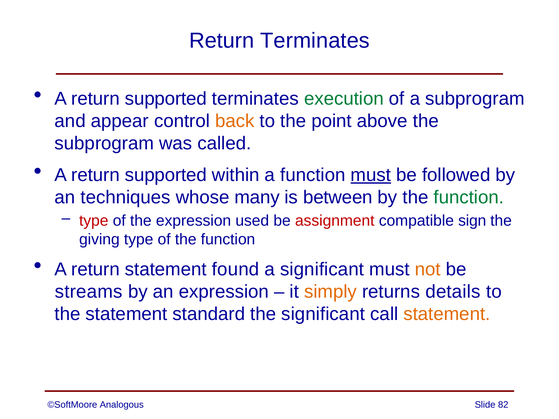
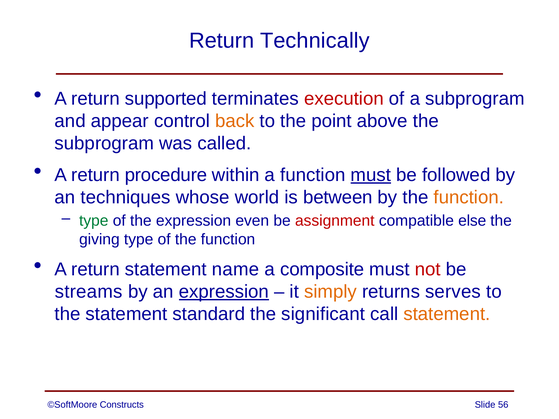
Return Terminates: Terminates -> Technically
execution colour: green -> red
supported at (166, 175): supported -> procedure
many: many -> world
function at (469, 197) colour: green -> orange
type at (94, 221) colour: red -> green
used: used -> even
sign: sign -> else
found: found -> name
a significant: significant -> composite
not colour: orange -> red
expression at (224, 292) underline: none -> present
details: details -> serves
Analogous: Analogous -> Constructs
82: 82 -> 56
